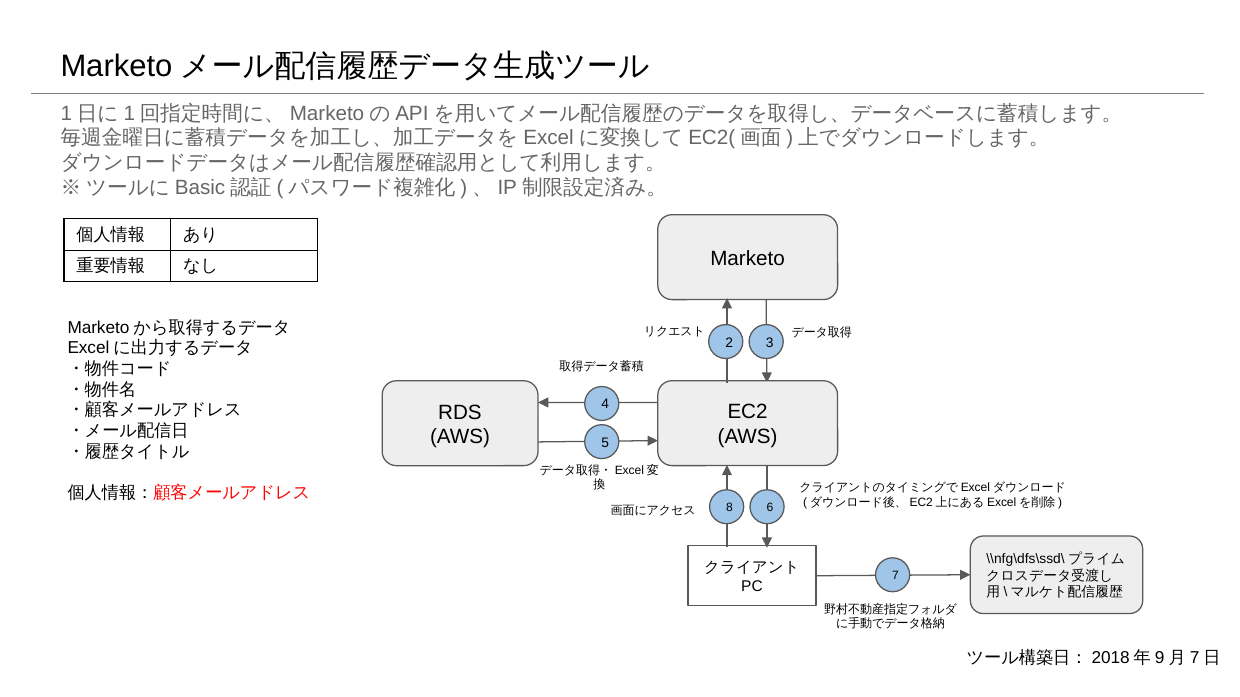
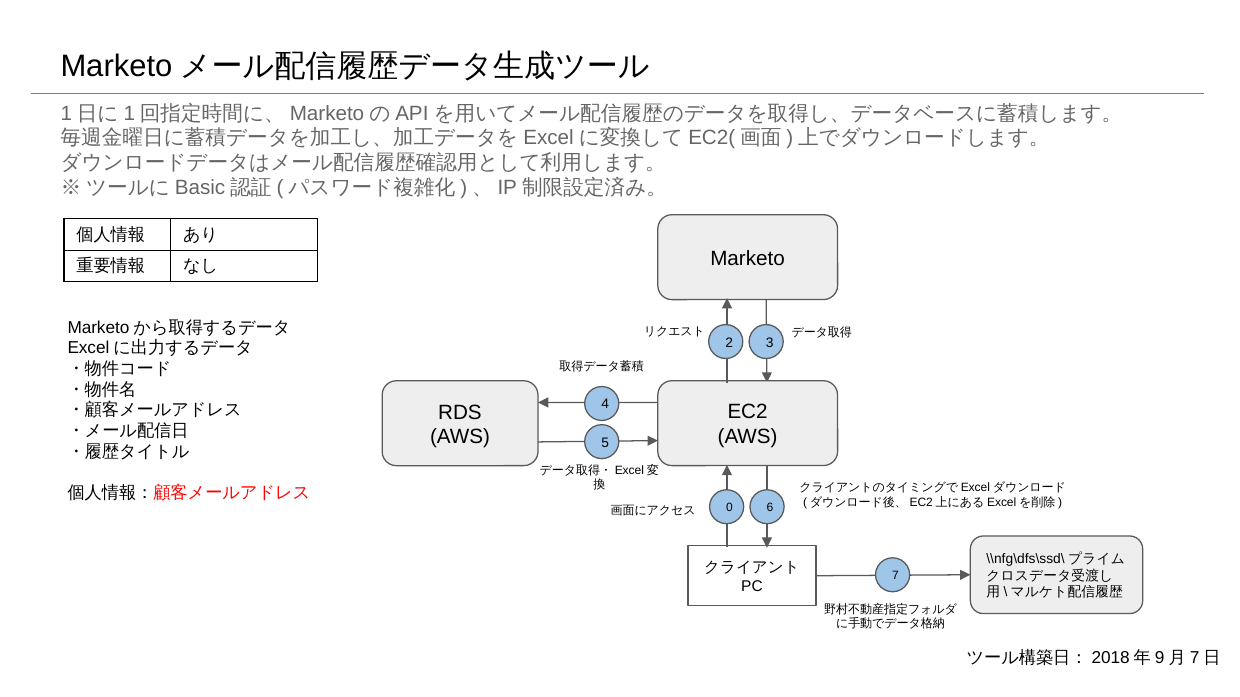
8: 8 -> 0
